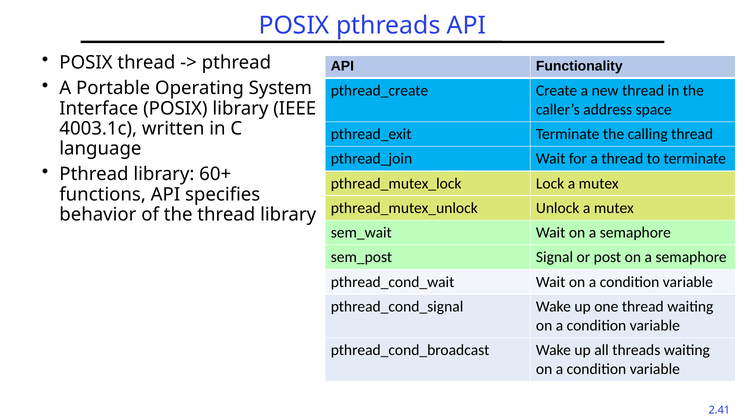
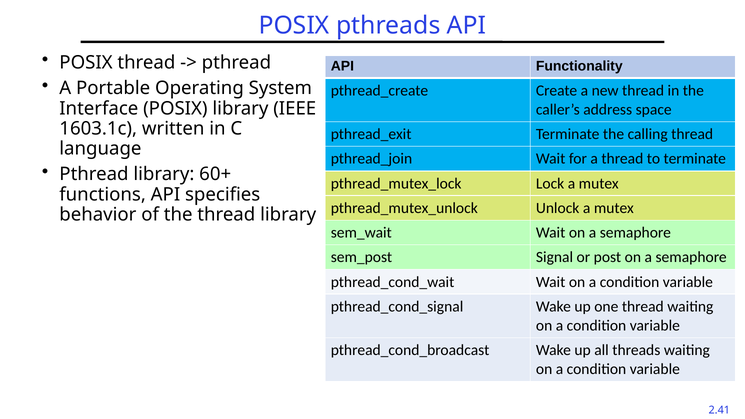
4003.1c: 4003.1c -> 1603.1c
